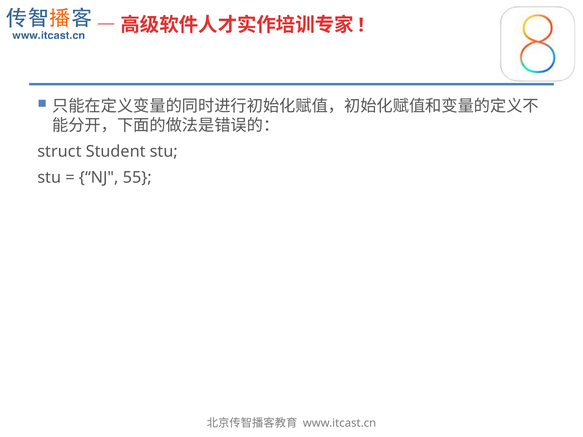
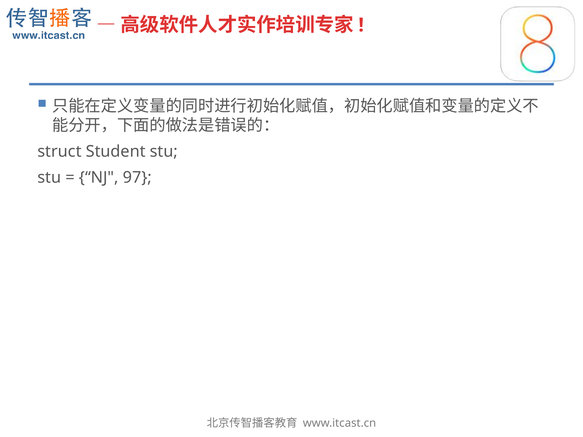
55: 55 -> 97
